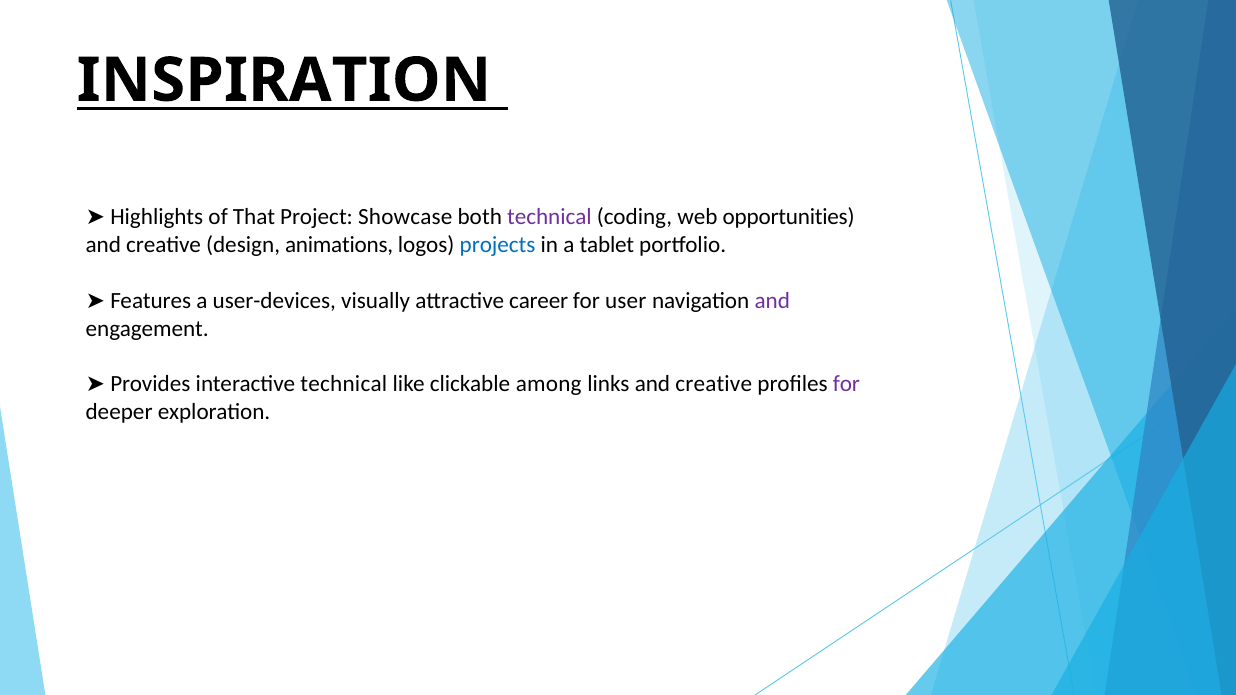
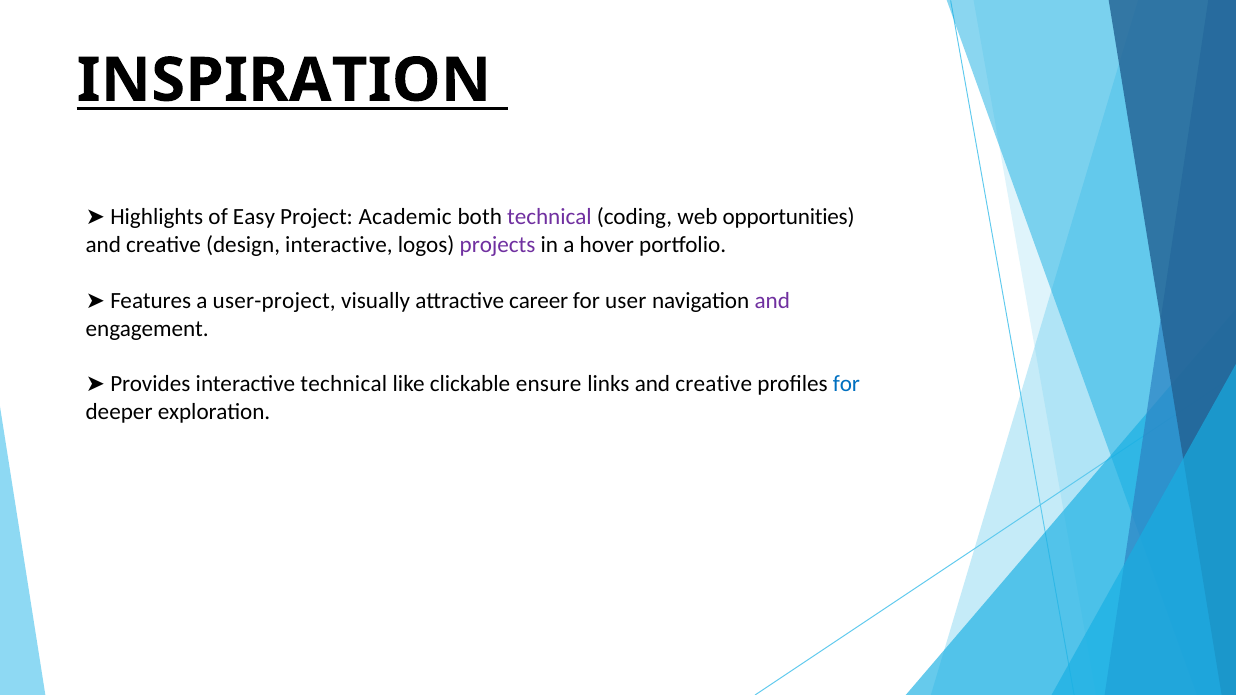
That: That -> Easy
Showcase: Showcase -> Academic
design animations: animations -> interactive
projects colour: blue -> purple
tablet: tablet -> hover
user-devices: user-devices -> user-project
among: among -> ensure
for at (846, 384) colour: purple -> blue
